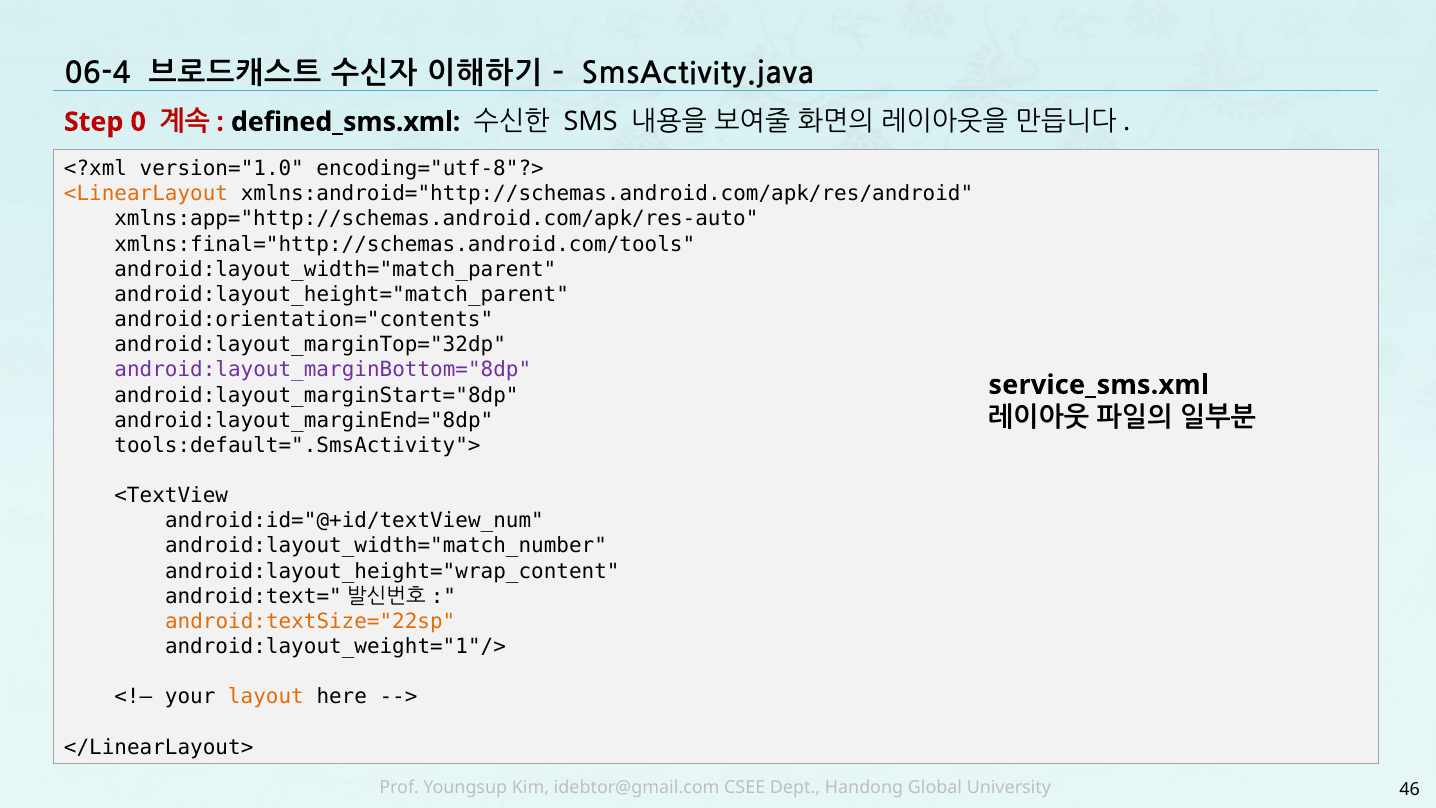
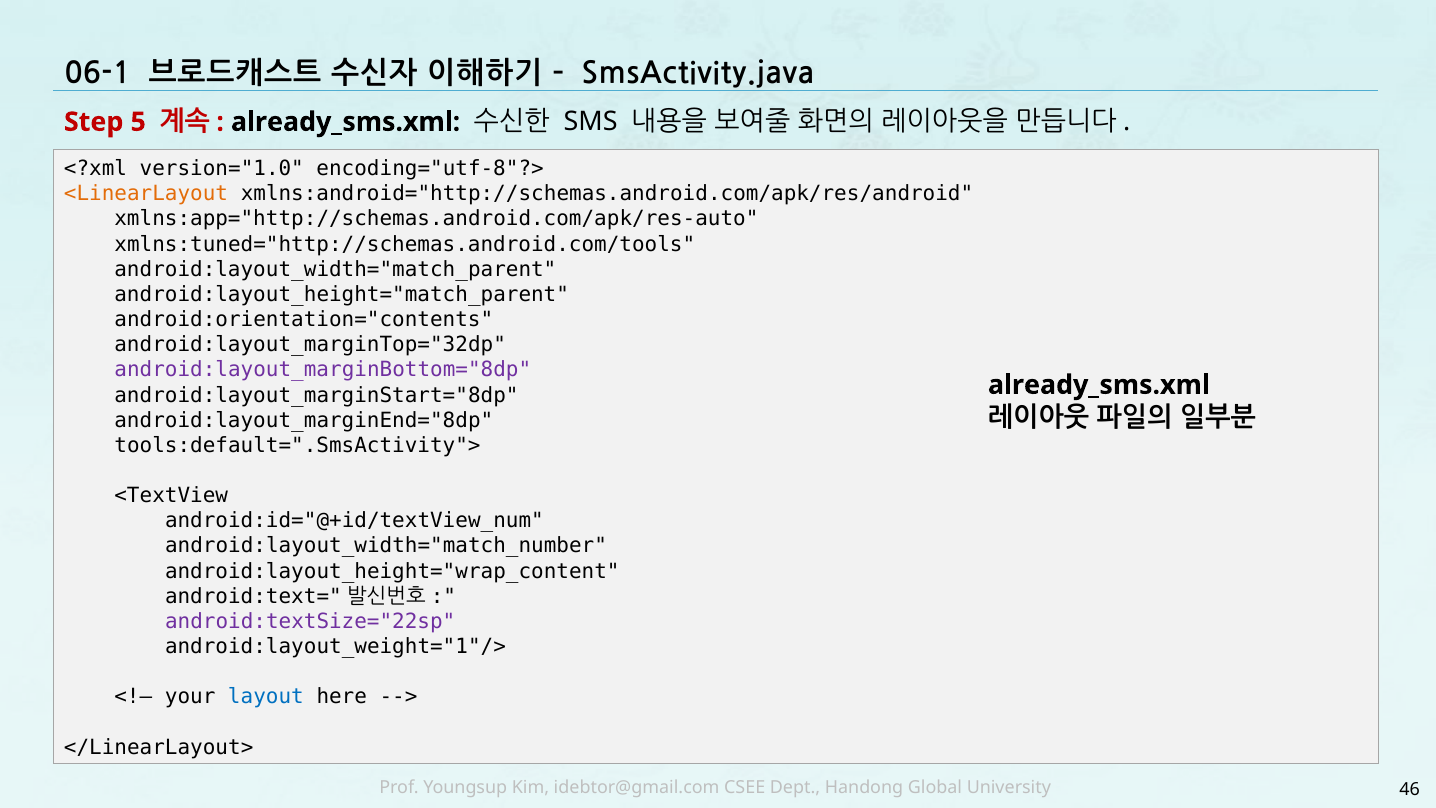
06-4: 06-4 -> 06-1
0: 0 -> 5
defined_sms.xml at (346, 122): defined_sms.xml -> already_sms.xml
xmlns:final="http://schemas.android.com/tools: xmlns:final="http://schemas.android.com/tools -> xmlns:tuned="http://schemas.android.com/tools
service_sms.xml at (1099, 385): service_sms.xml -> already_sms.xml
android:textSize="22sp colour: orange -> purple
layout colour: orange -> blue
